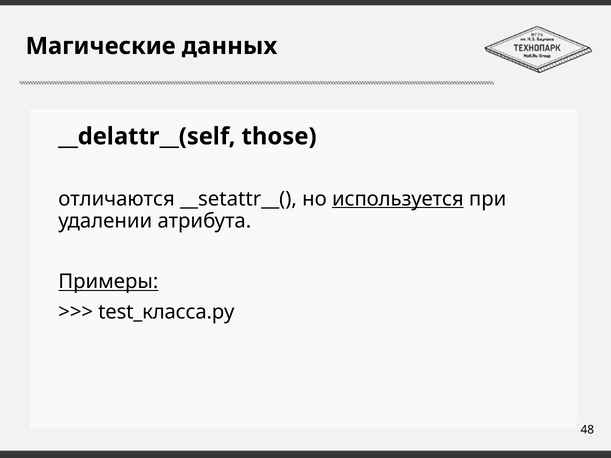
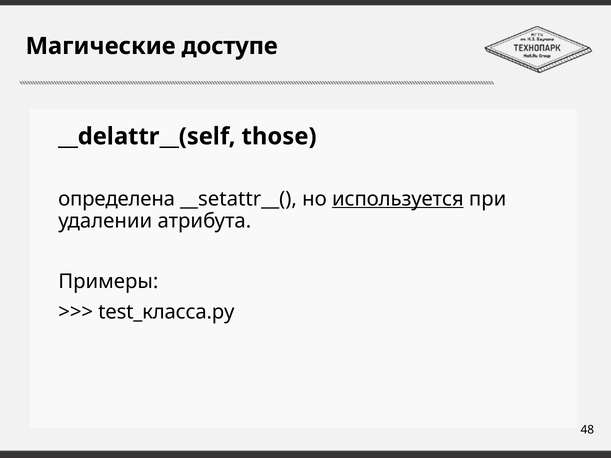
данных: данных -> доступе
отличаются: отличаются -> определена
Примеры underline: present -> none
